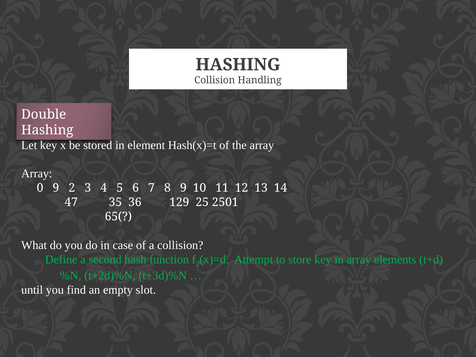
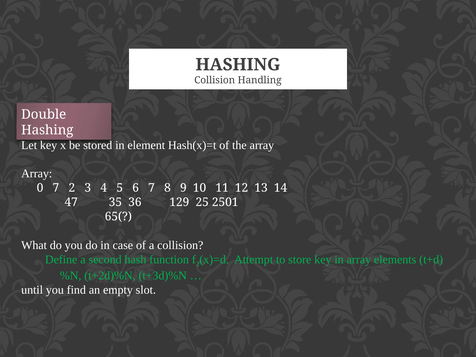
0 9: 9 -> 7
